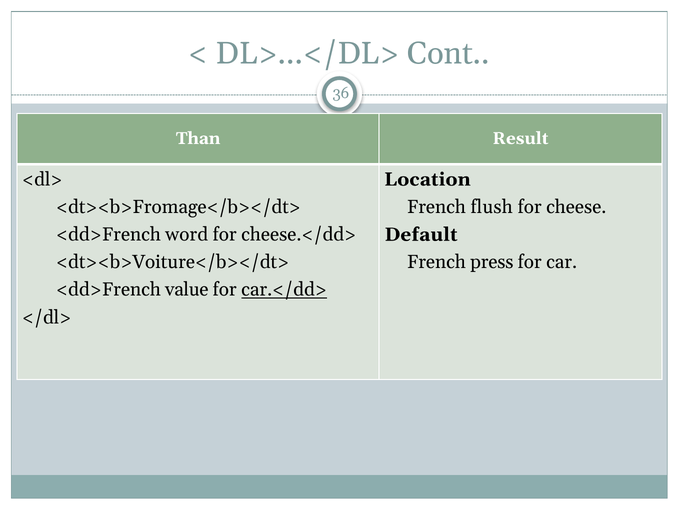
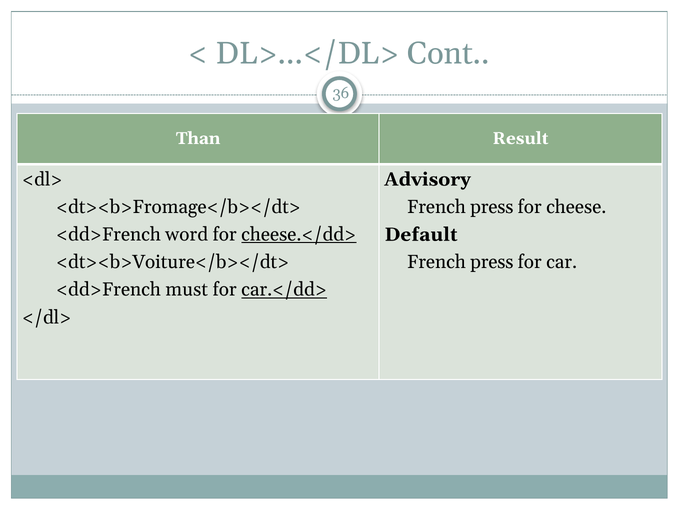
Location: Location -> Advisory
flush at (492, 207): flush -> press
cheese.</dd> underline: none -> present
value: value -> must
